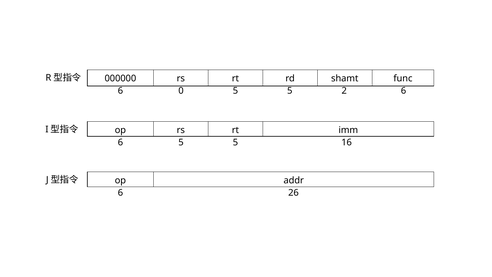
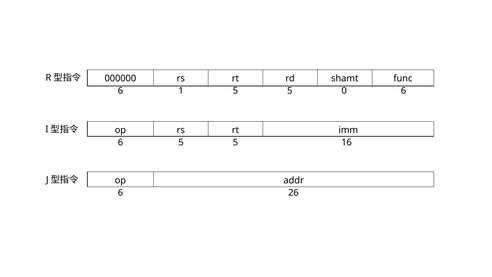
0: 0 -> 1
2: 2 -> 0
